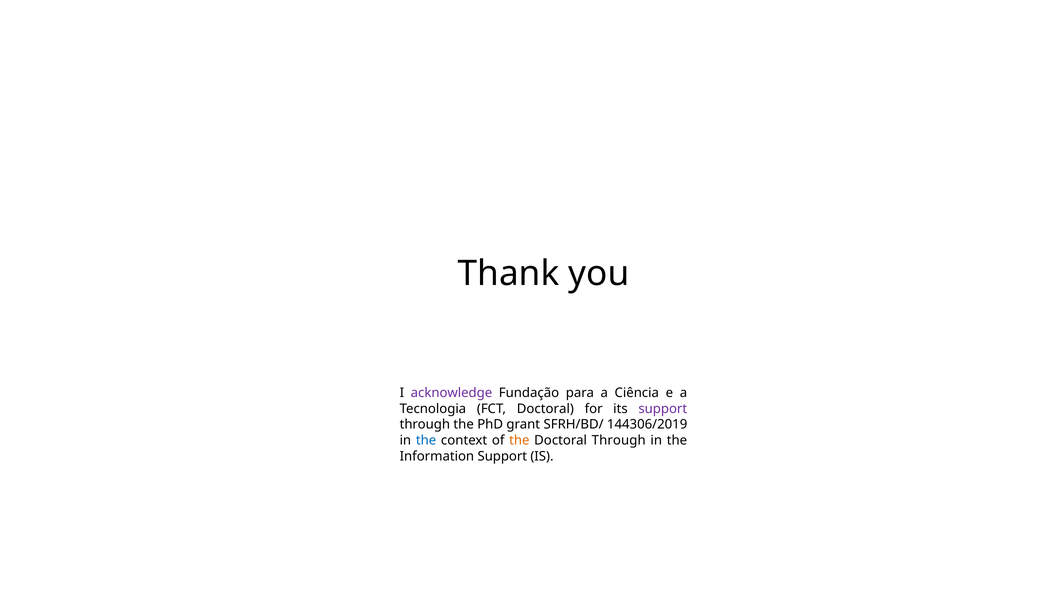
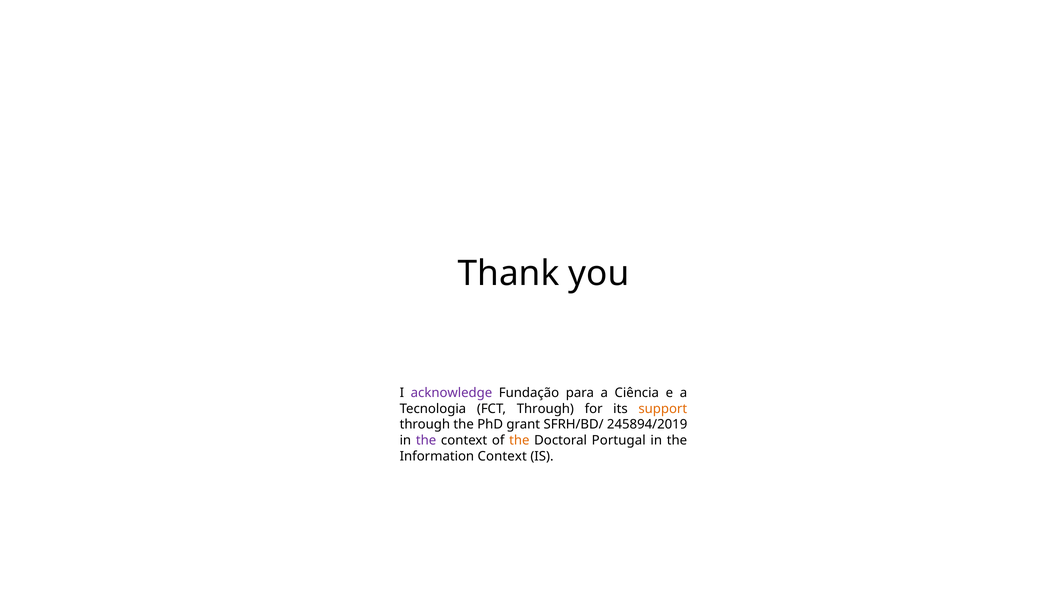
FCT Doctoral: Doctoral -> Through
support at (663, 409) colour: purple -> orange
144306/2019: 144306/2019 -> 245894/2019
the at (426, 440) colour: blue -> purple
Doctoral Through: Through -> Portugal
Information Support: Support -> Context
